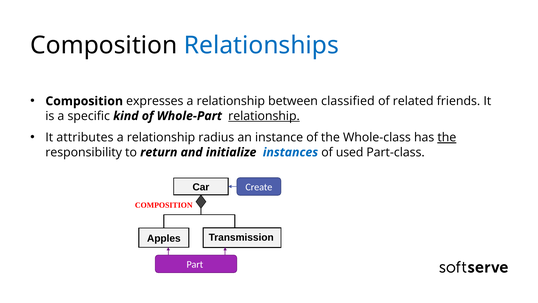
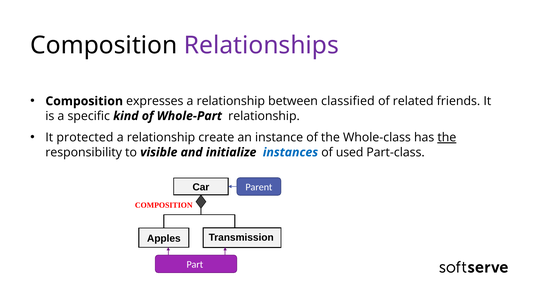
Relationships colour: blue -> purple
relationship at (264, 116) underline: present -> none
attributes: attributes -> protected
radius: radius -> create
return: return -> visible
Create: Create -> Parent
